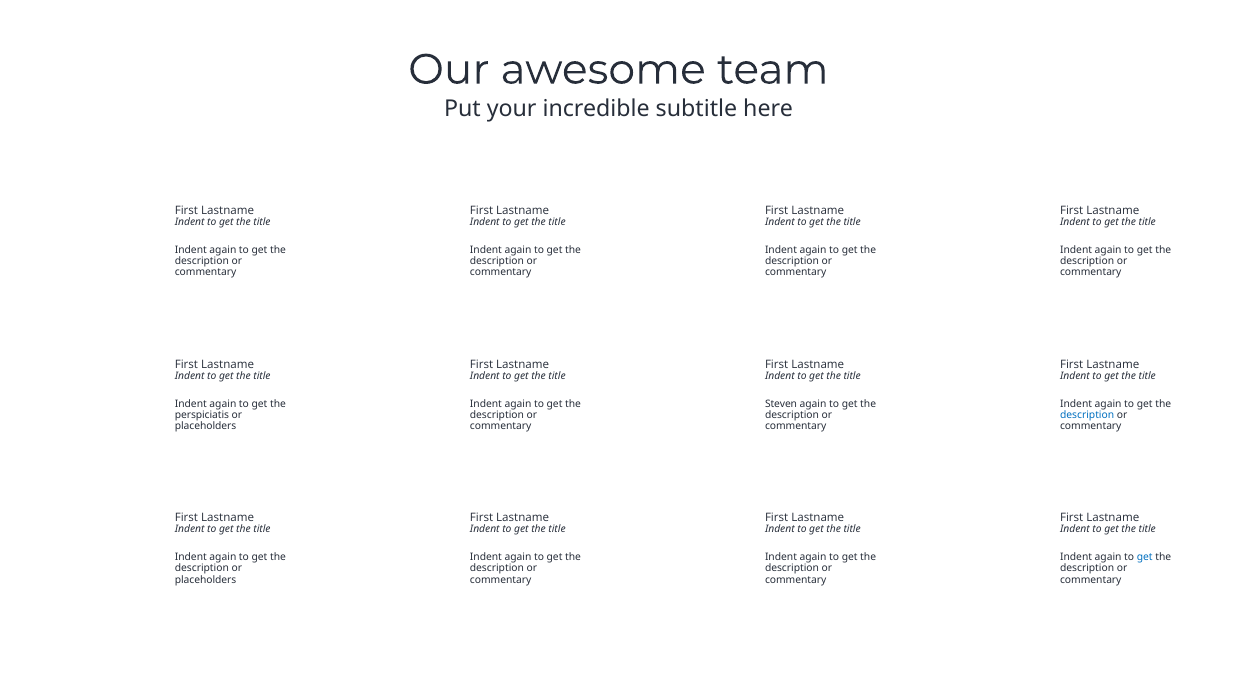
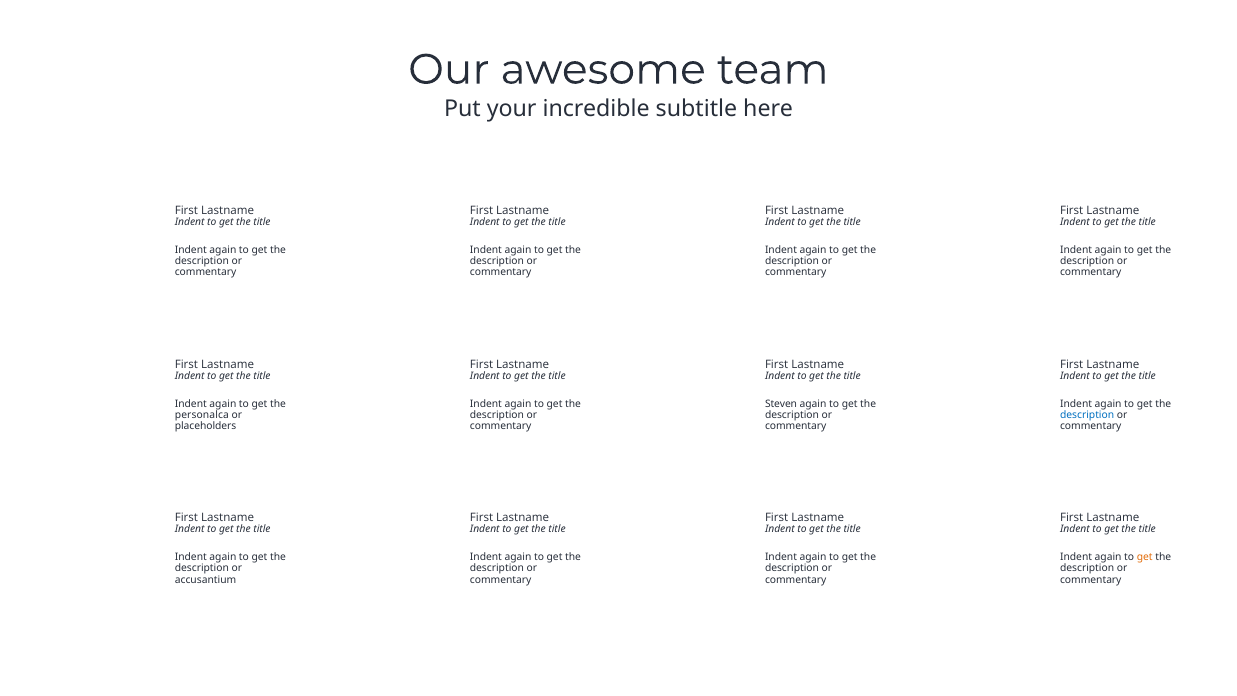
perspiciatis: perspiciatis -> personalca
get at (1145, 557) colour: blue -> orange
placeholders at (206, 579): placeholders -> accusantium
